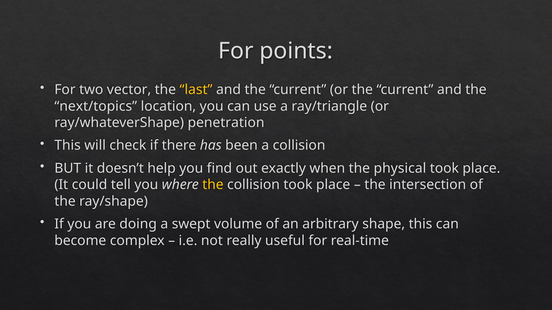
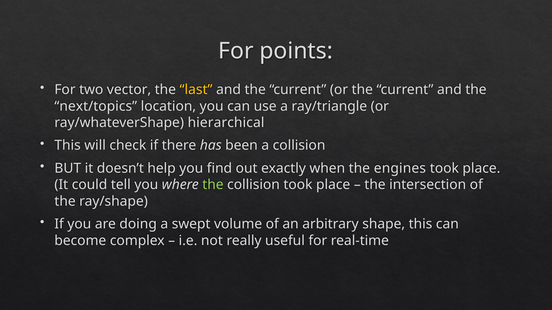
penetration: penetration -> hierarchical
physical: physical -> engines
the at (213, 185) colour: yellow -> light green
